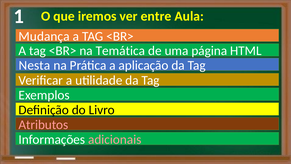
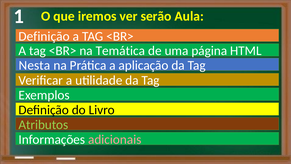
entre: entre -> serão
Mudança at (44, 36): Mudança -> Definição
Atributos colour: pink -> light green
